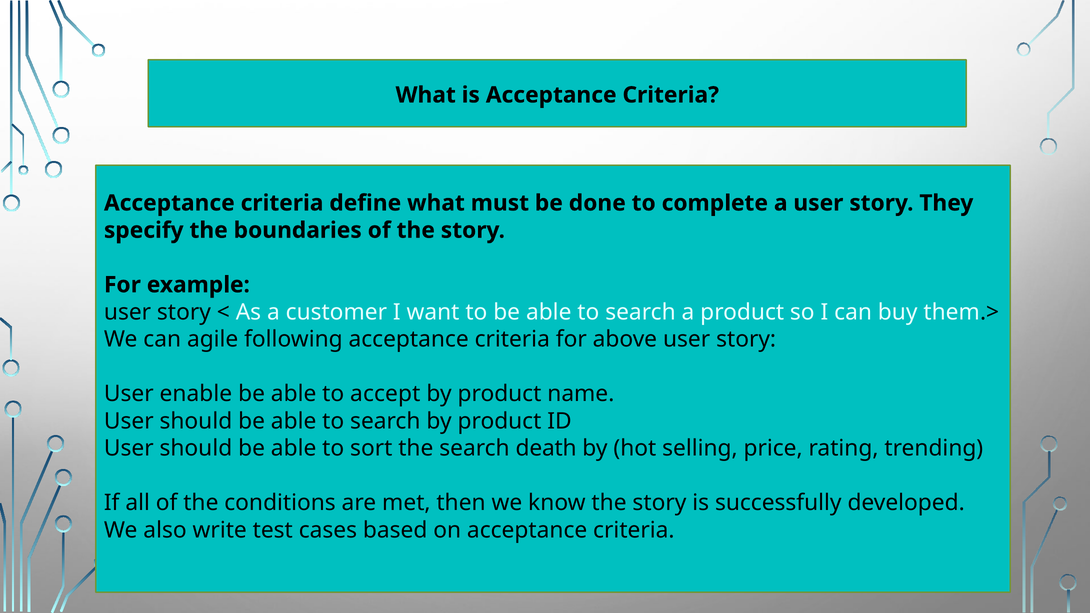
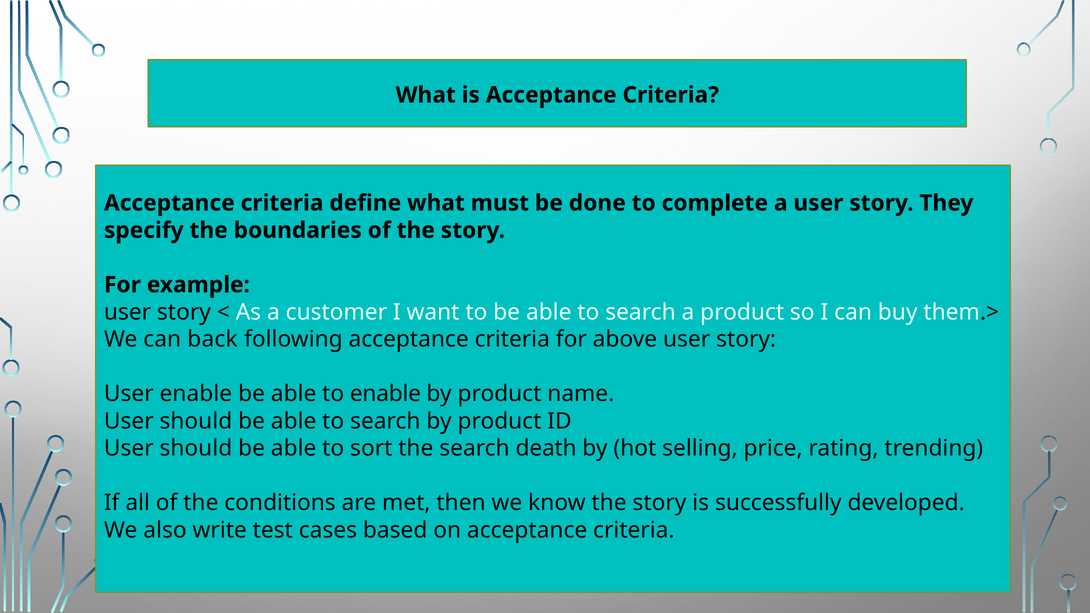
agile: agile -> back
to accept: accept -> enable
